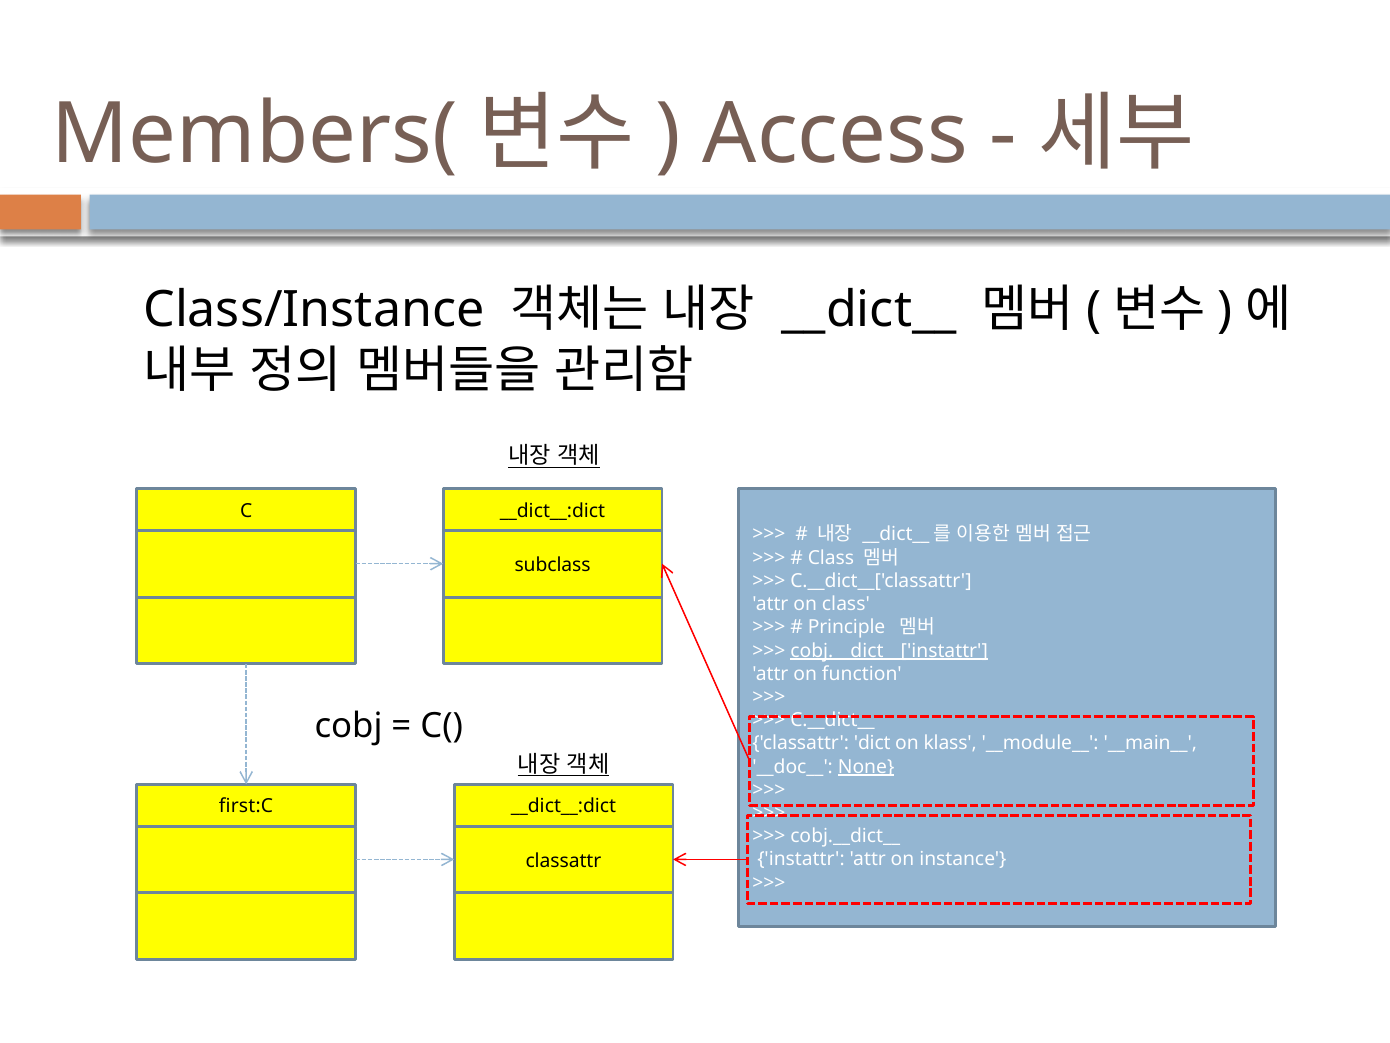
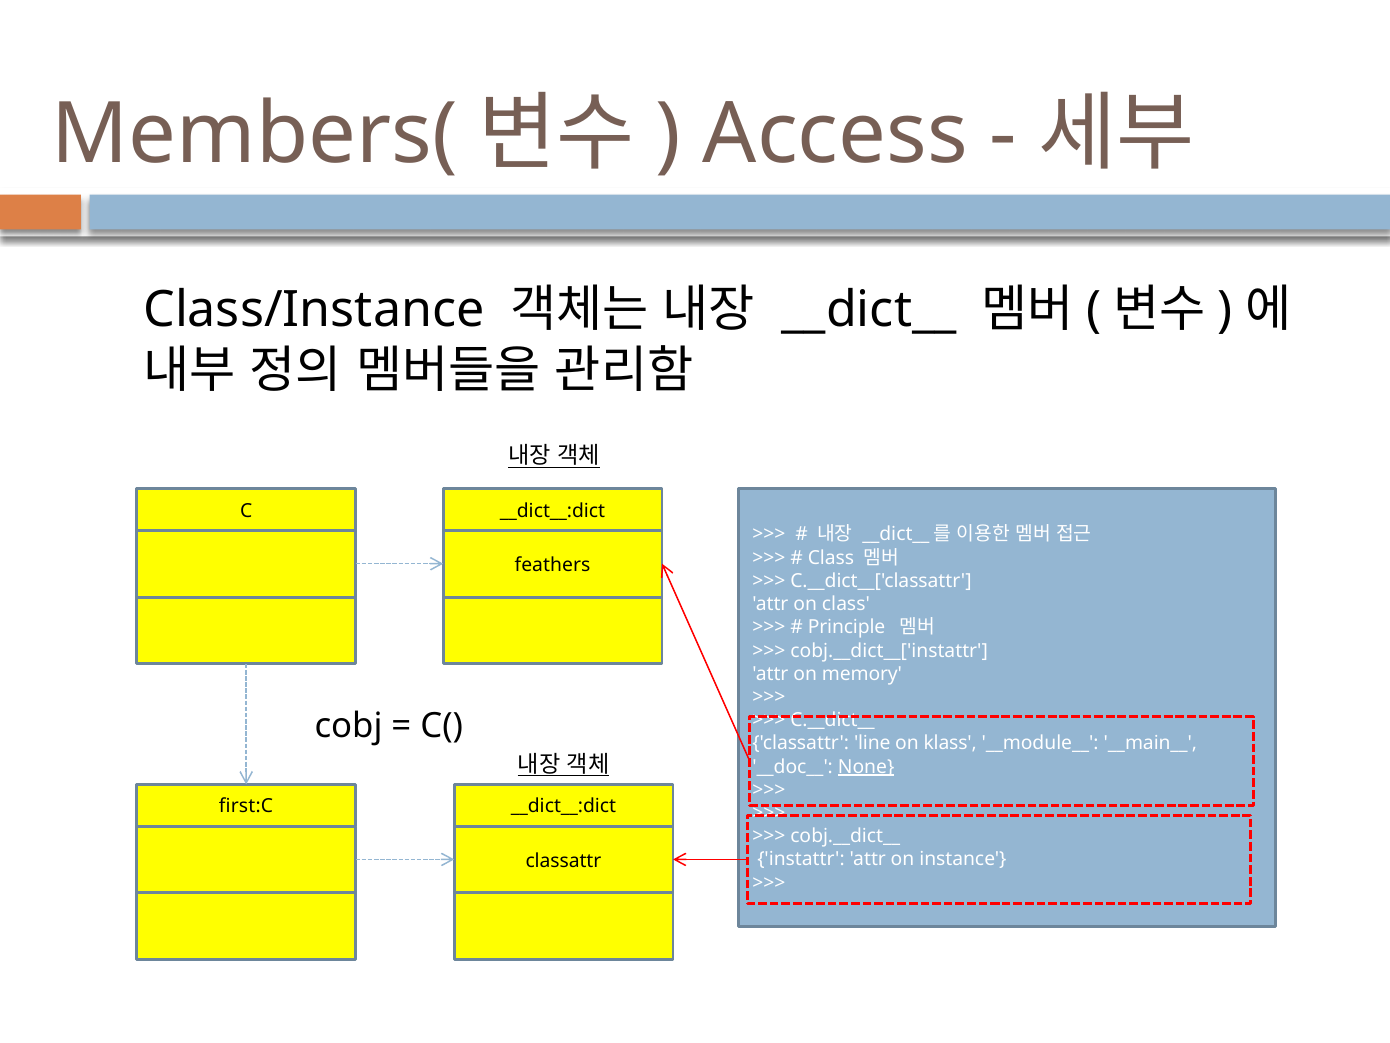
subclass: subclass -> feathers
cobj.__dict__['instattr underline: present -> none
function: function -> memory
dict: dict -> line
